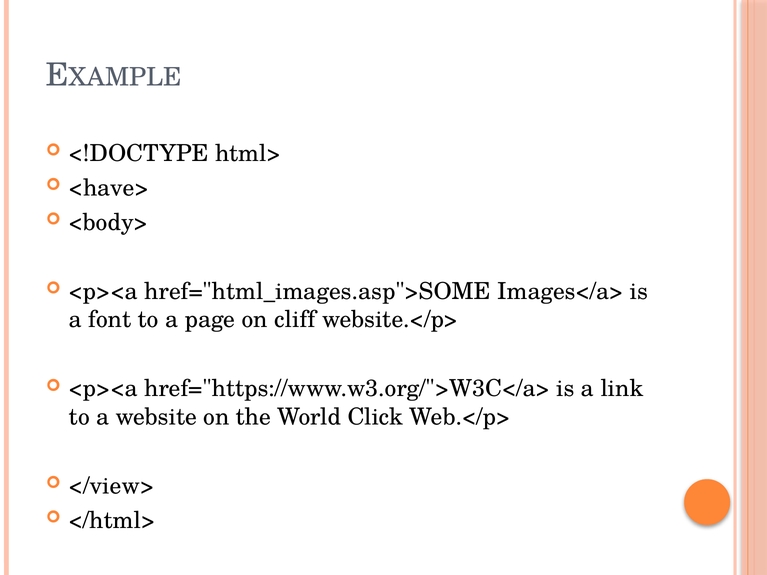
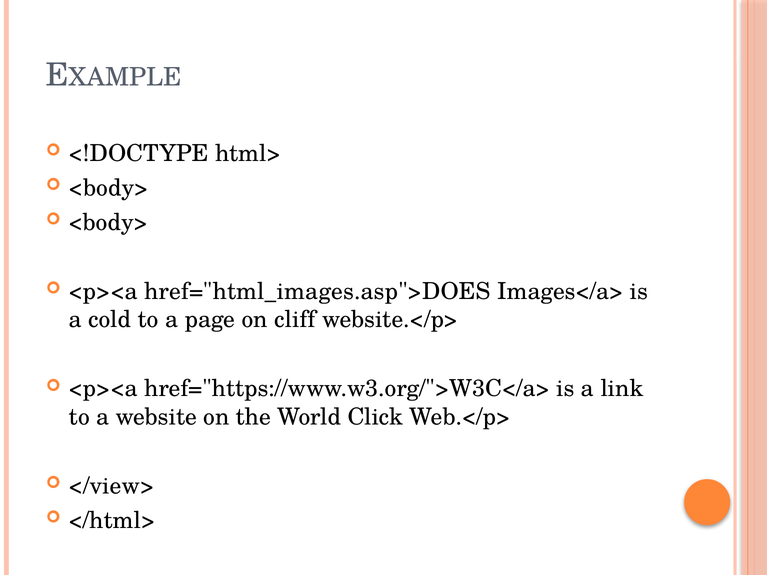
<have> at (109, 188): <have> -> <body>
href="html_images.asp">SOME: href="html_images.asp">SOME -> href="html_images.asp">DOES
font: font -> cold
